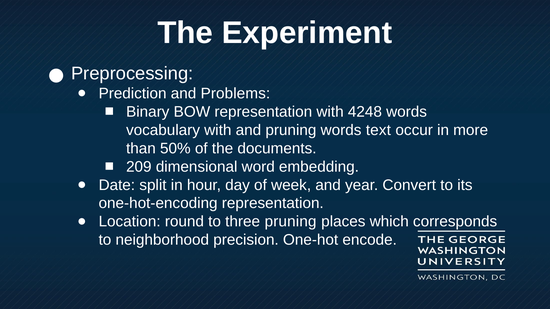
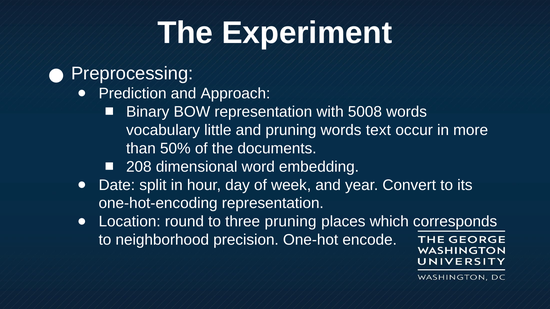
Problems: Problems -> Approach
4248: 4248 -> 5008
vocabulary with: with -> little
209: 209 -> 208
